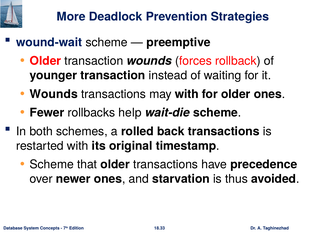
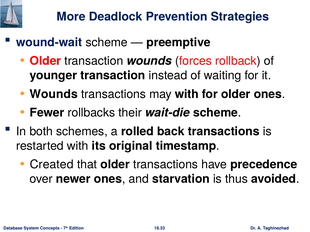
help: help -> their
Scheme at (52, 165): Scheme -> Created
